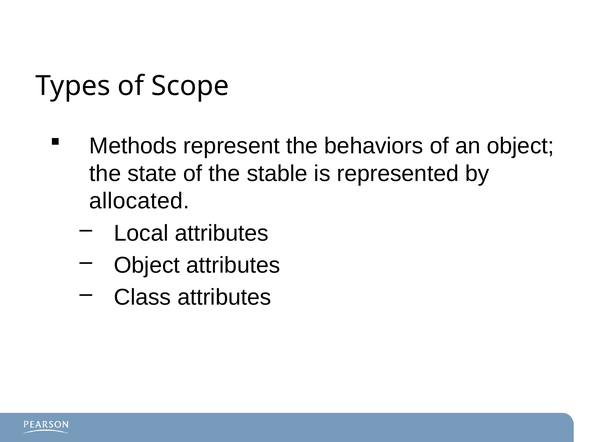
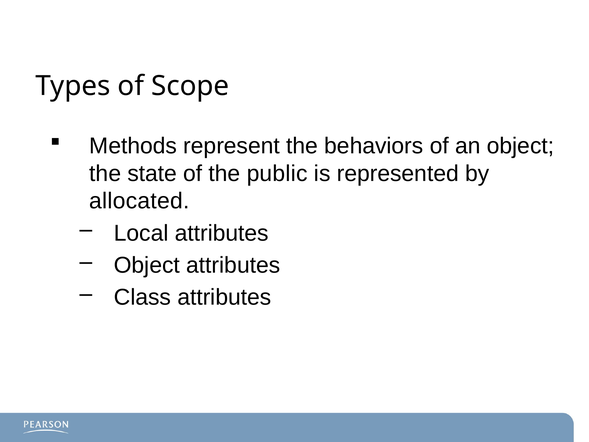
stable: stable -> public
